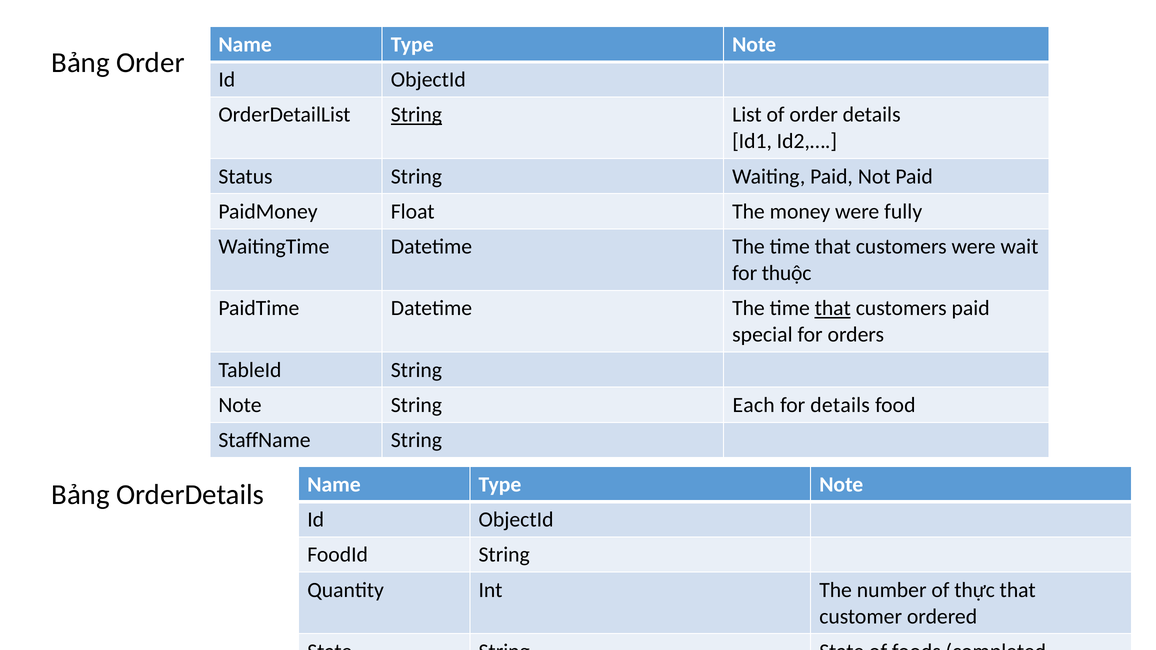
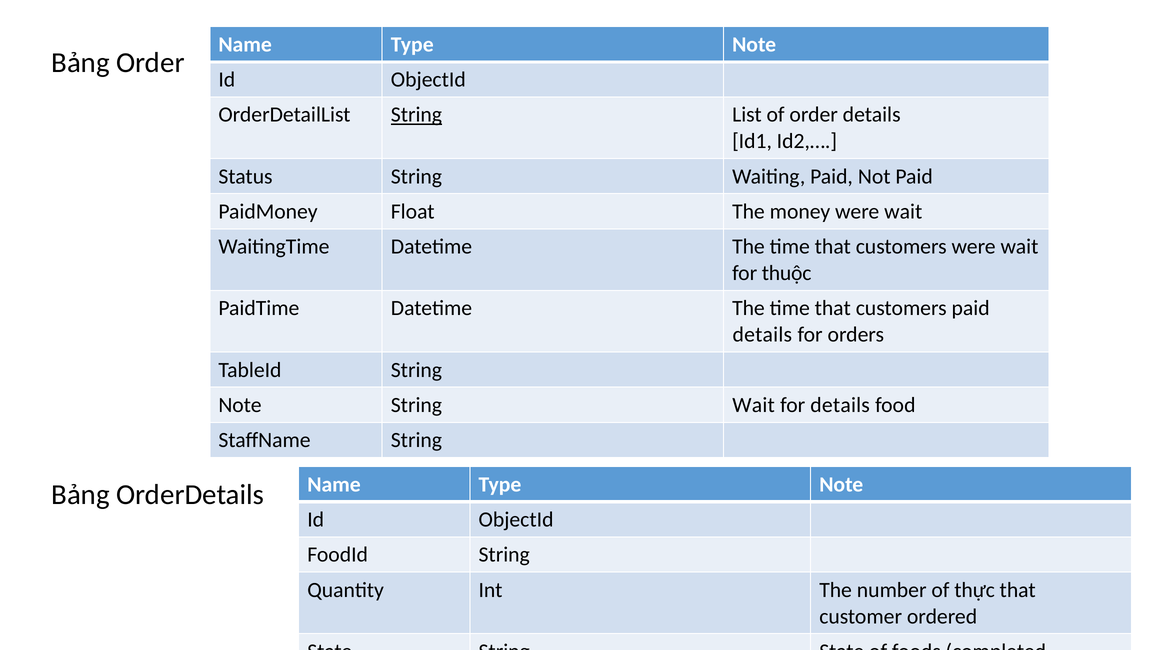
money were fully: fully -> wait
that at (833, 308) underline: present -> none
special at (762, 335): special -> details
String Each: Each -> Wait
